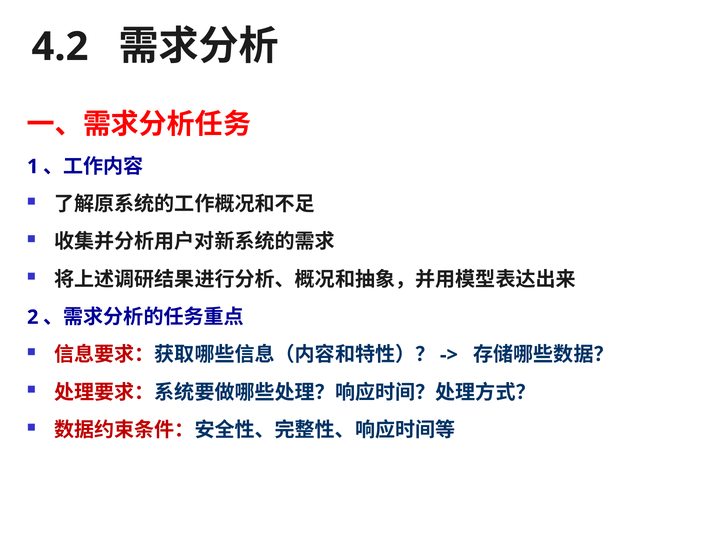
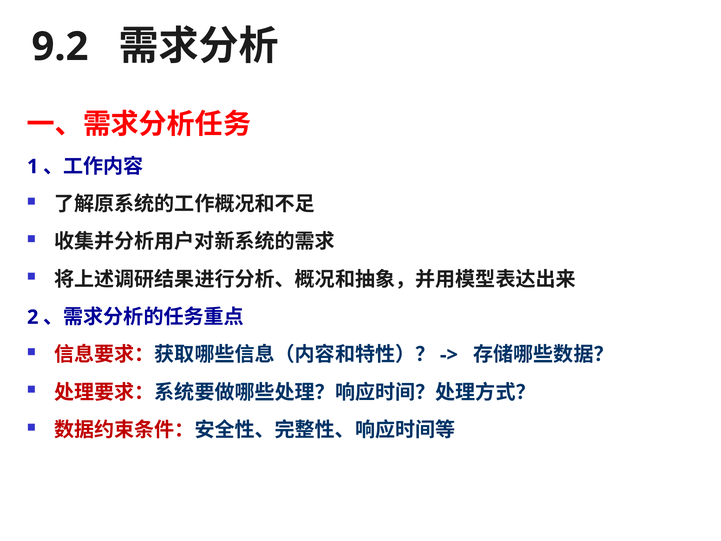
4.2: 4.2 -> 9.2
